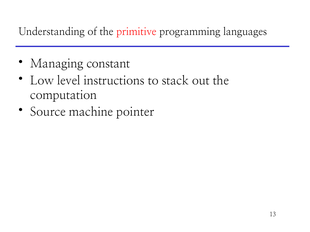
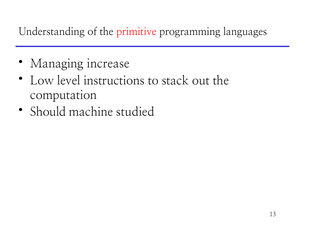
constant: constant -> increase
Source: Source -> Should
pointer: pointer -> studied
